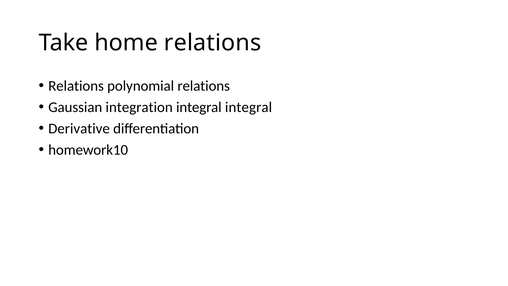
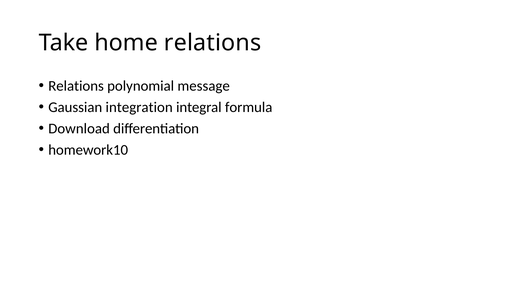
polynomial relations: relations -> message
integral integral: integral -> formula
Derivative: Derivative -> Download
